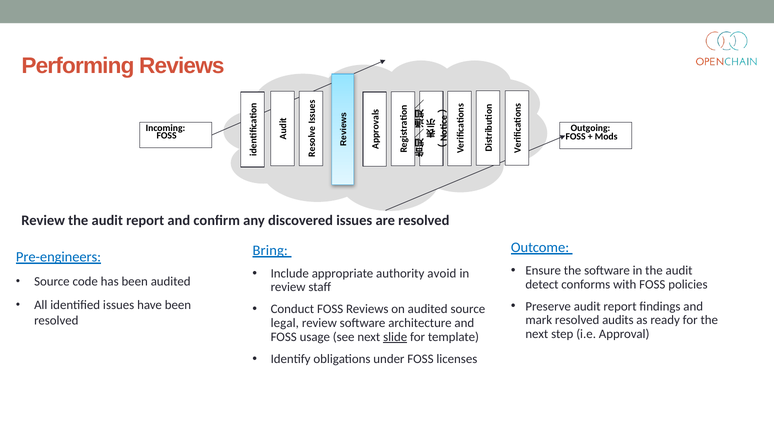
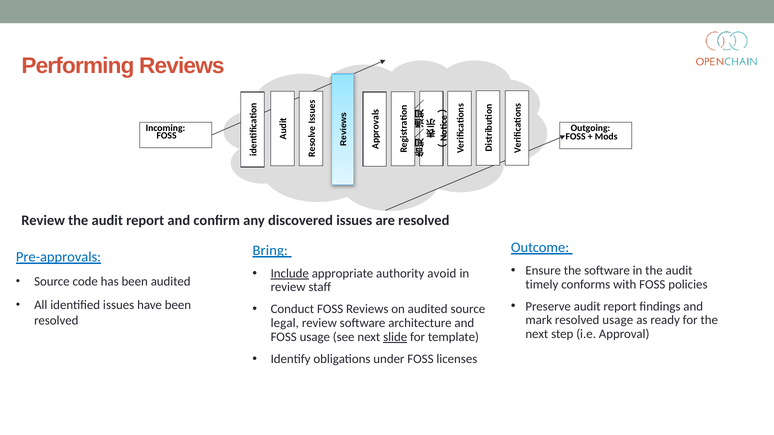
Pre-engineers: Pre-engineers -> Pre-approvals
Include underline: none -> present
detect: detect -> timely
resolved audits: audits -> usage
